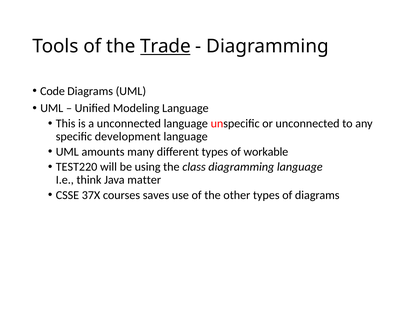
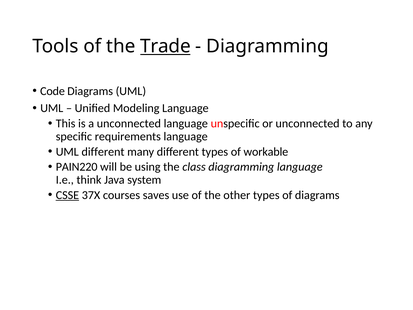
development: development -> requirements
UML amounts: amounts -> different
TEST220: TEST220 -> PAIN220
matter: matter -> system
CSSE underline: none -> present
